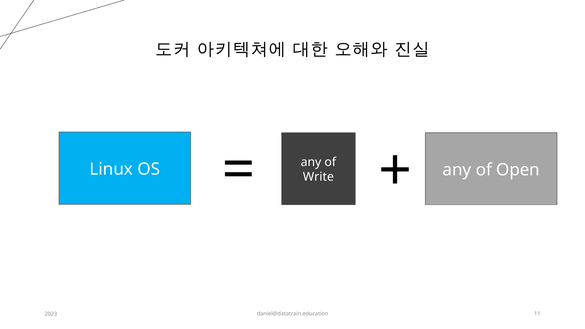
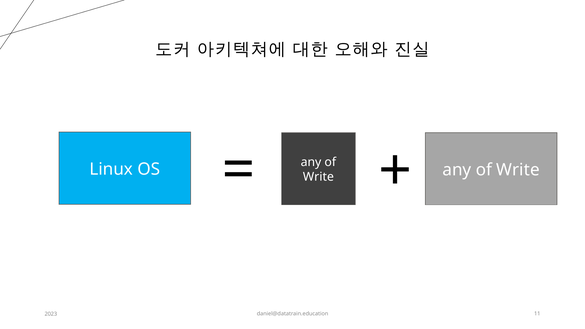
Open at (518, 170): Open -> Write
